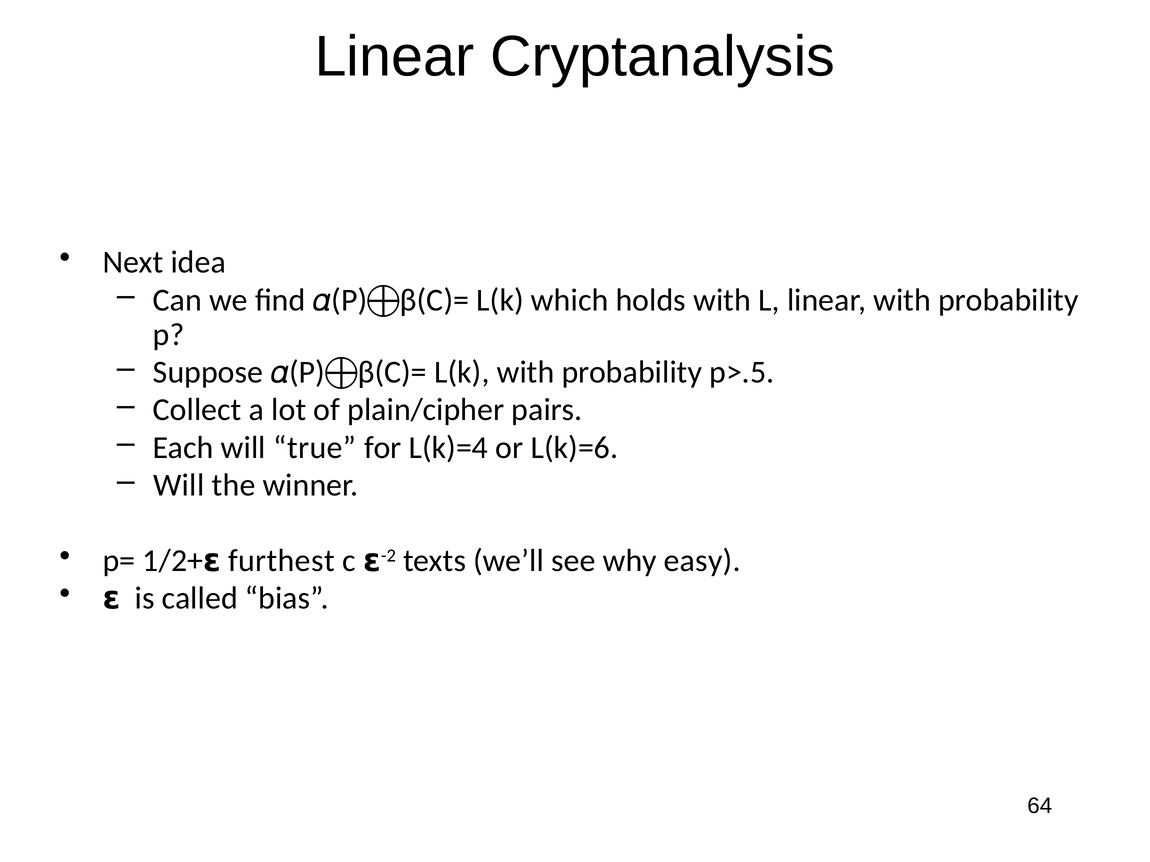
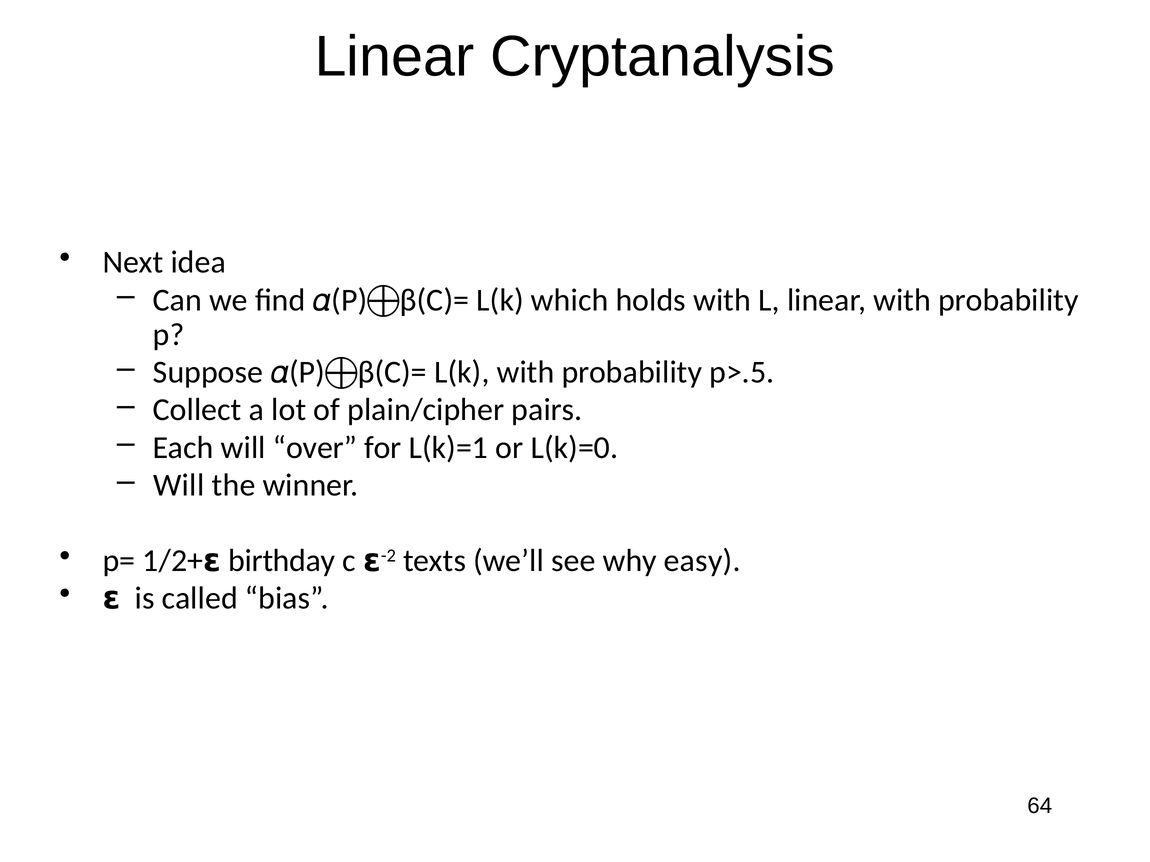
true: true -> over
L(k)=4: L(k)=4 -> L(k)=1
L(k)=6: L(k)=6 -> L(k)=0
furthest: furthest -> birthday
